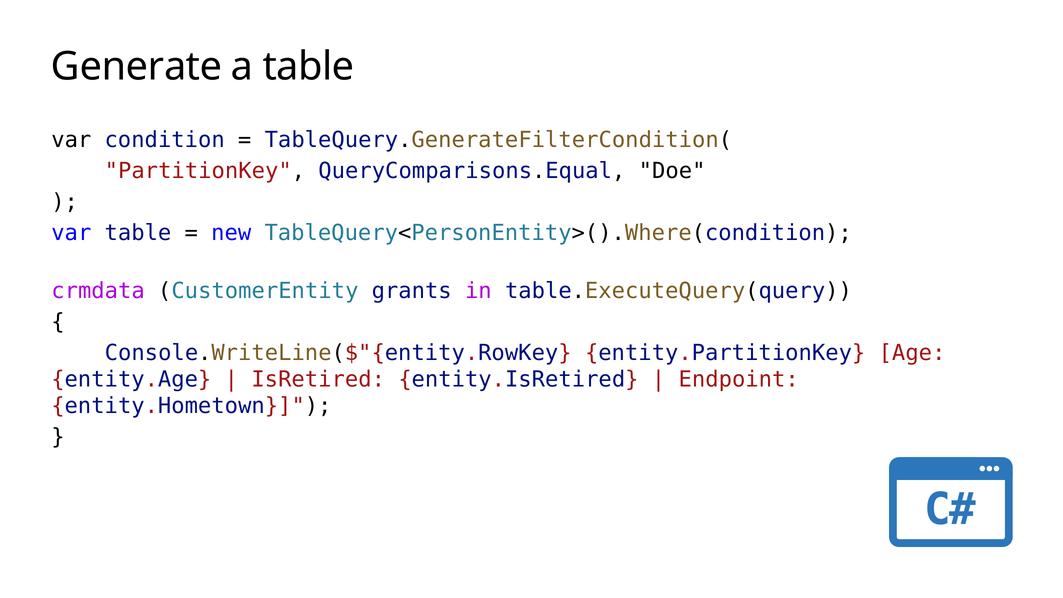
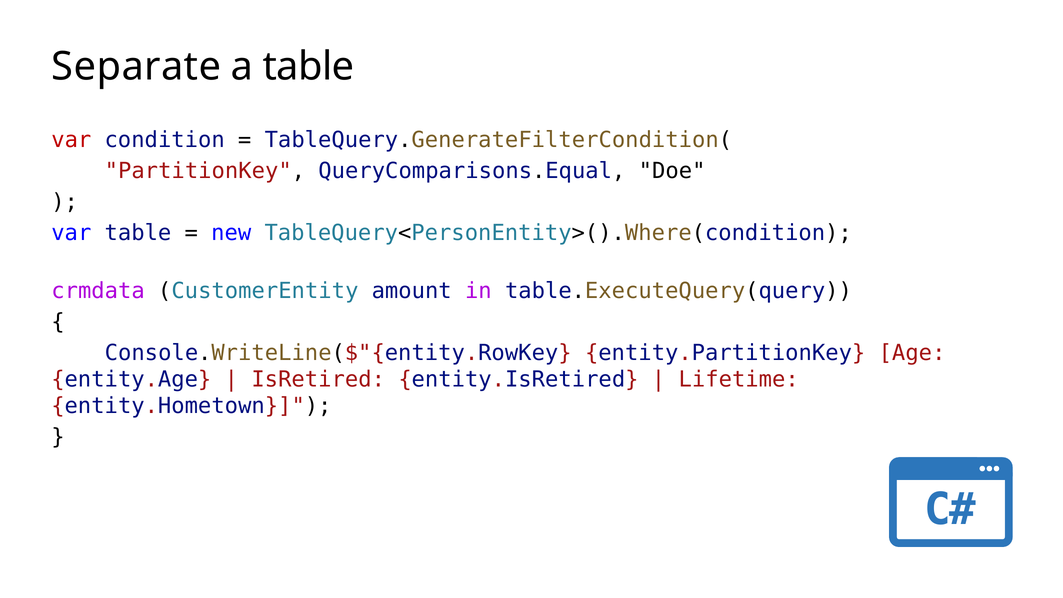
Generate: Generate -> Separate
var at (71, 140) colour: black -> red
grants: grants -> amount
Endpoint: Endpoint -> Lifetime
